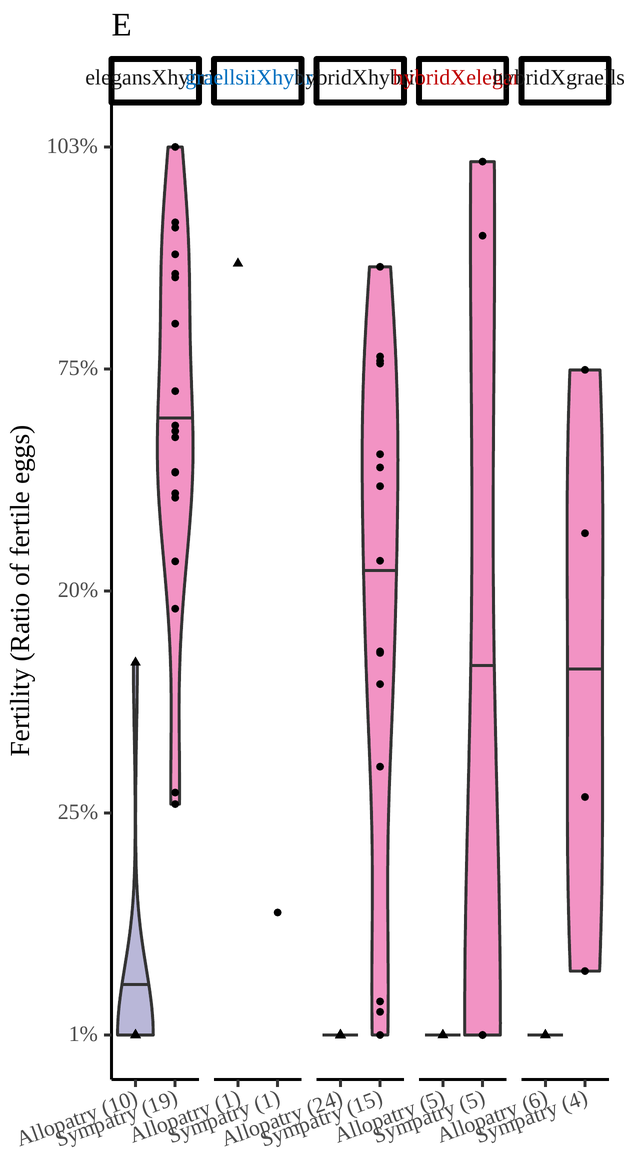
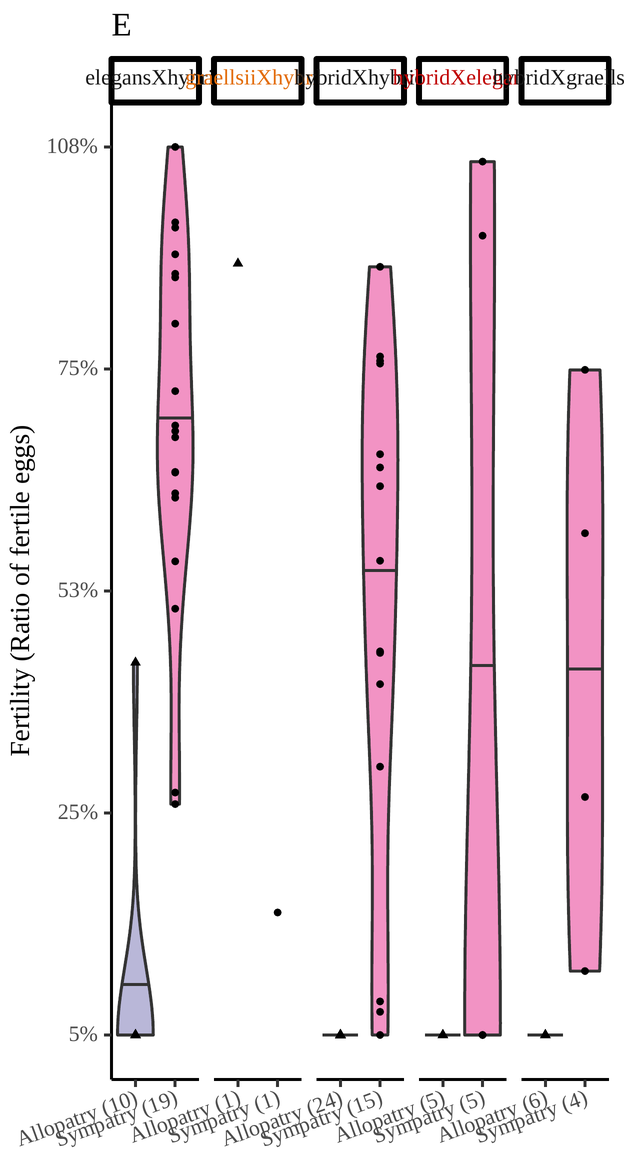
graellsiiXhybrid colour: blue -> orange
103%: 103% -> 108%
20%: 20% -> 53%
1%: 1% -> 5%
